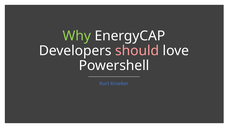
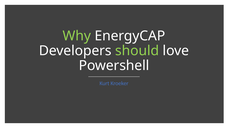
should colour: pink -> light green
